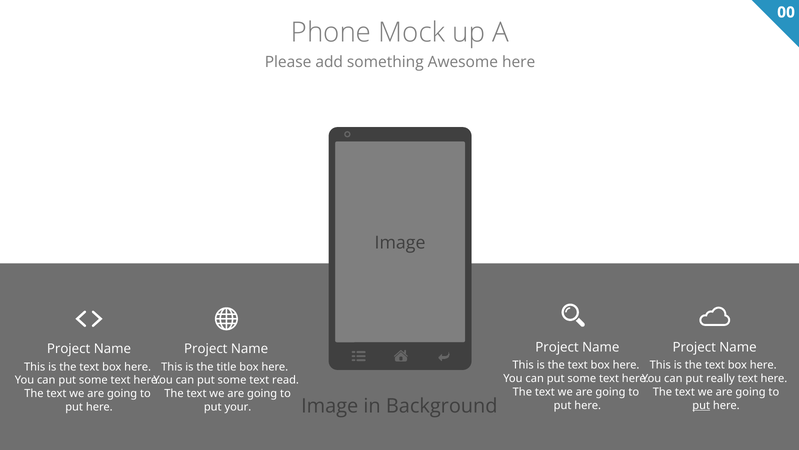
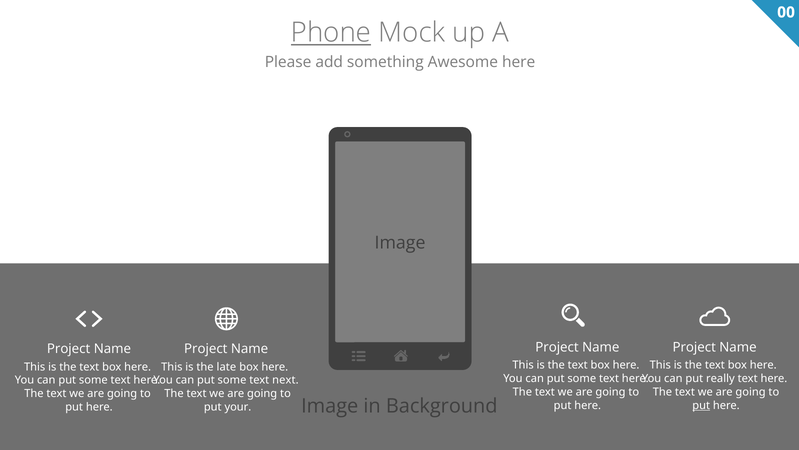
Phone underline: none -> present
title: title -> late
read: read -> next
